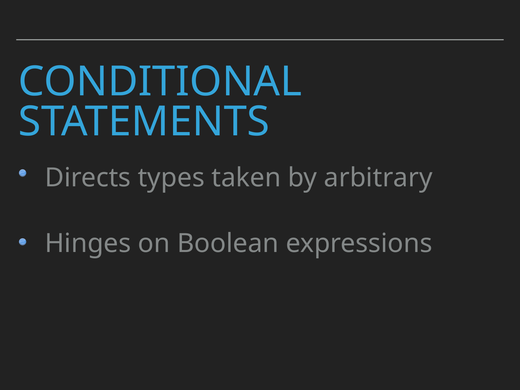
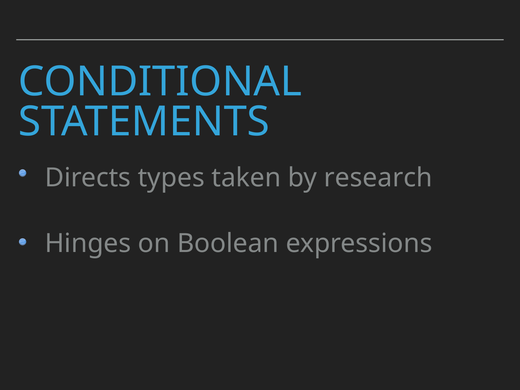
arbitrary: arbitrary -> research
